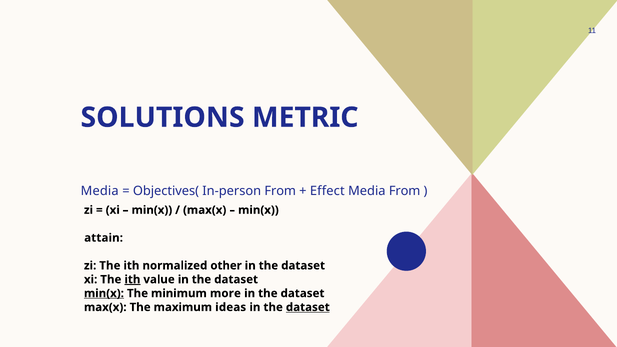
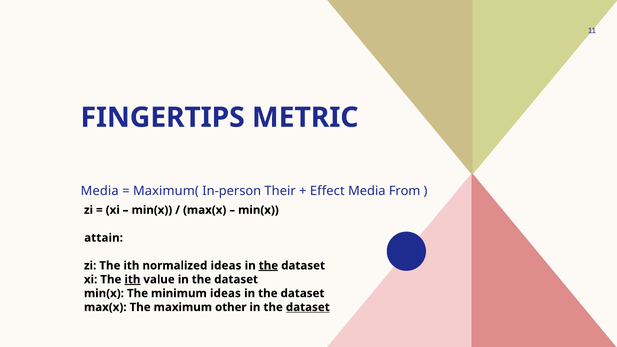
SOLUTIONS: SOLUTIONS -> FINGERTIPS
Objectives(: Objectives( -> Maximum(
In-person From: From -> Their
normalized other: other -> ideas
the at (268, 266) underline: none -> present
min(x at (104, 293) underline: present -> none
minimum more: more -> ideas
ideas: ideas -> other
